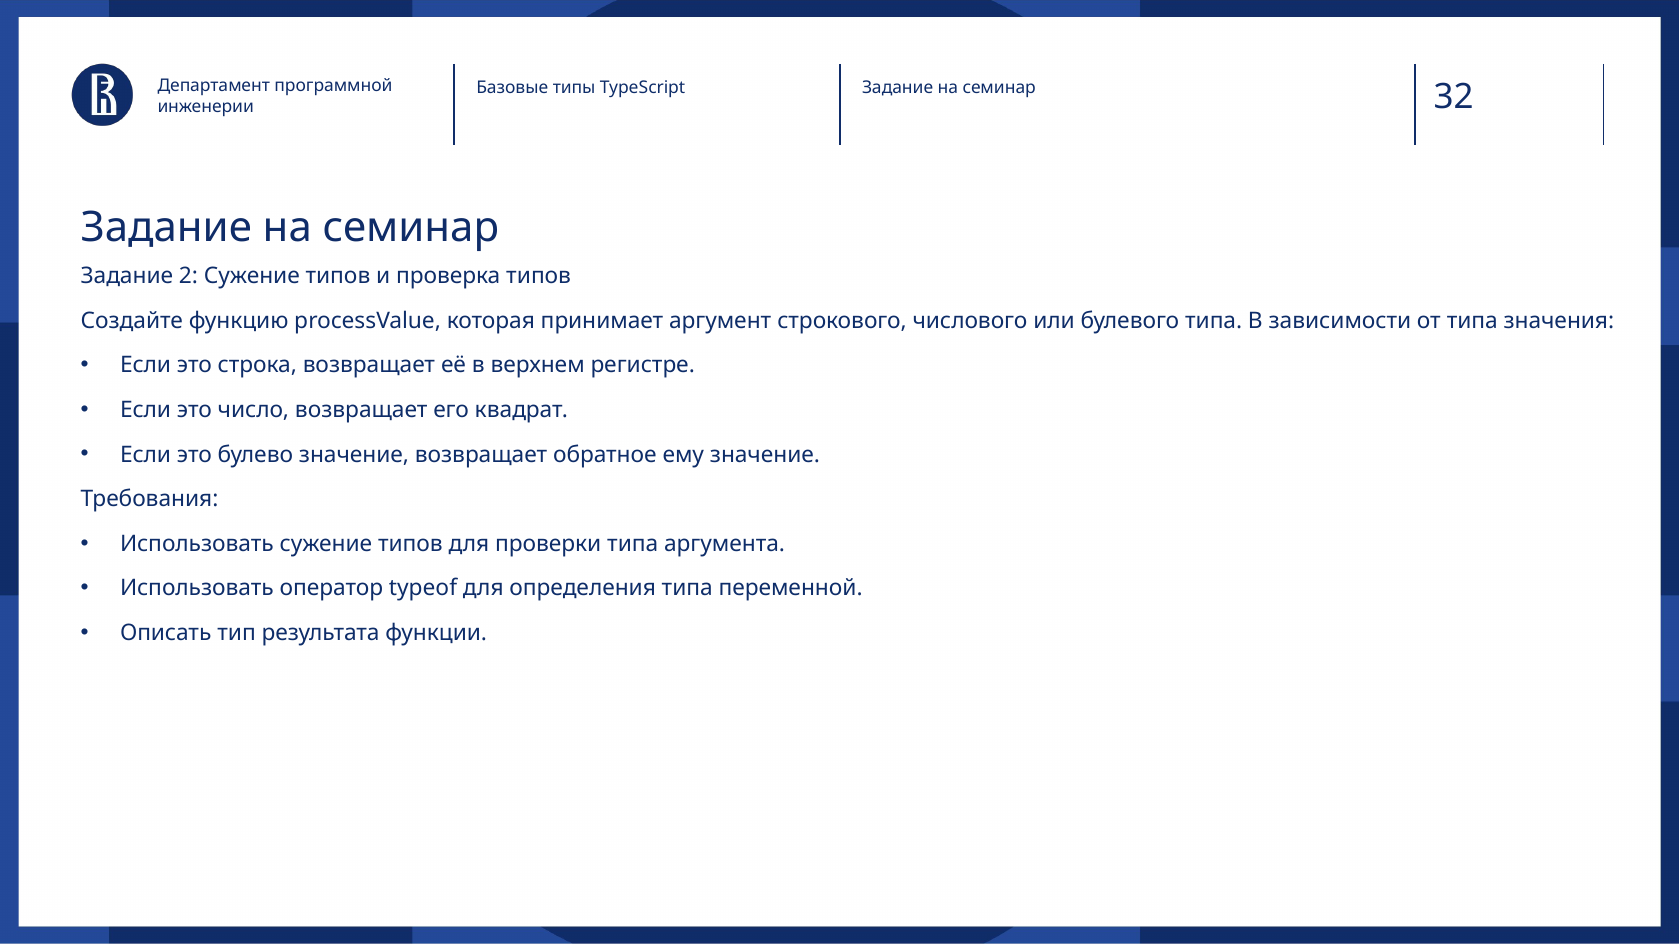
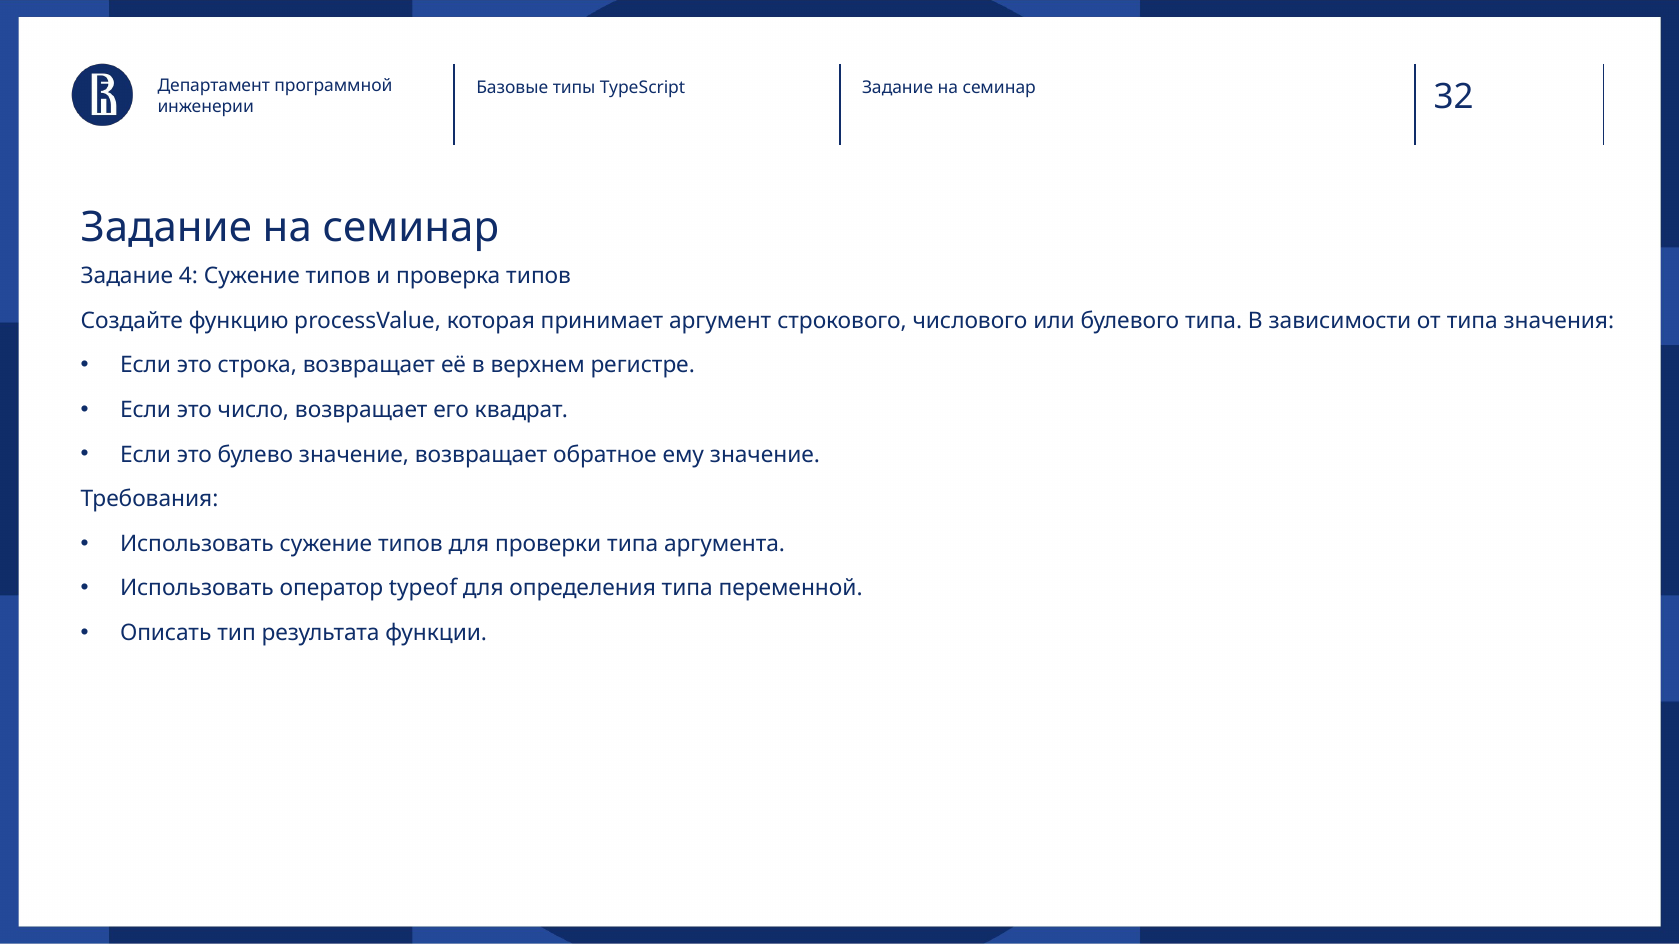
2: 2 -> 4
